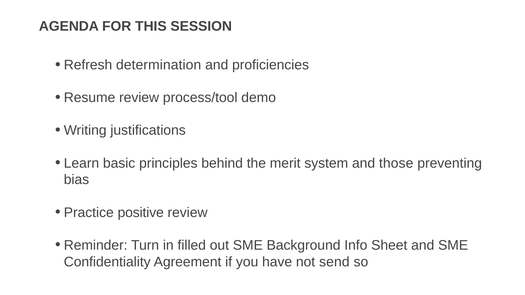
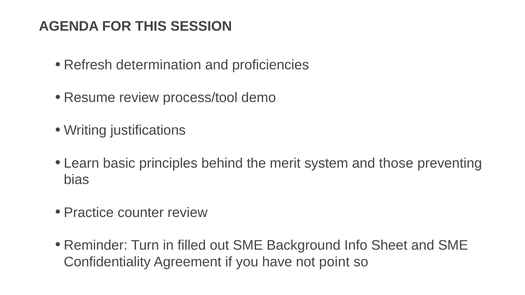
positive: positive -> counter
send: send -> point
